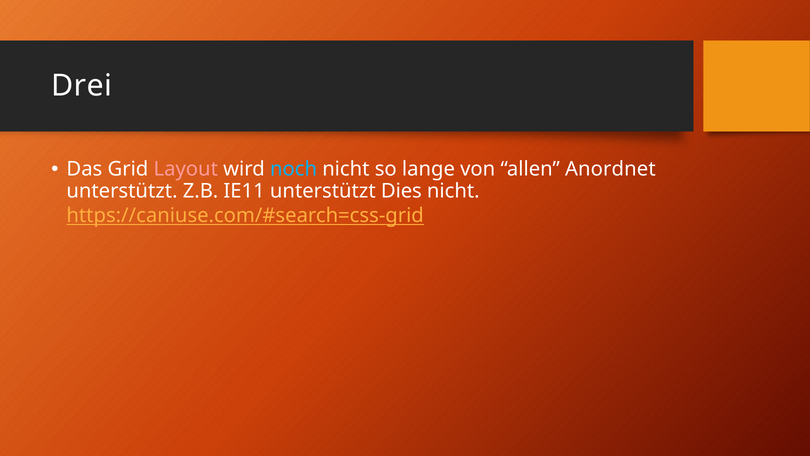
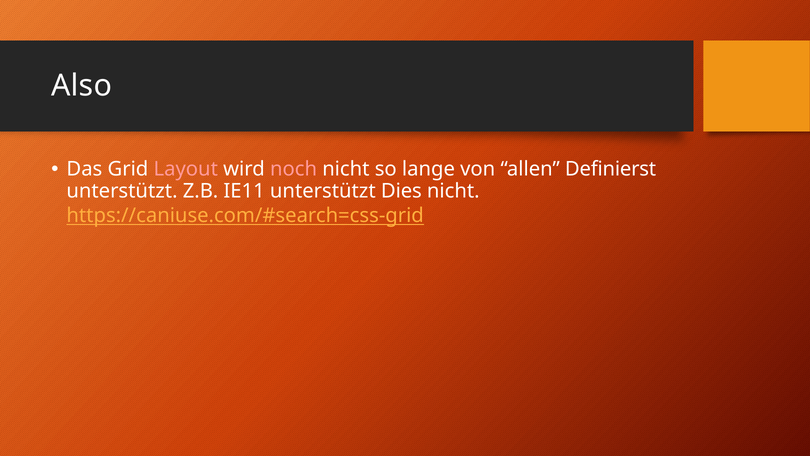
Drei: Drei -> Also
noch colour: light blue -> pink
Anordnet: Anordnet -> Definierst
